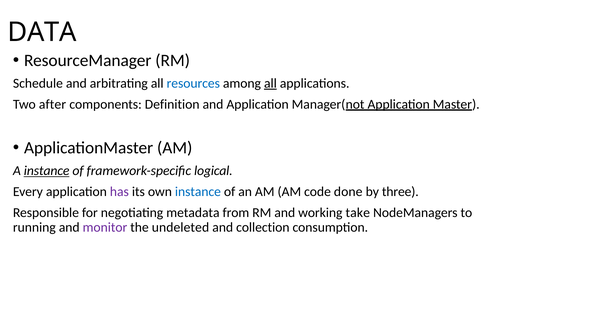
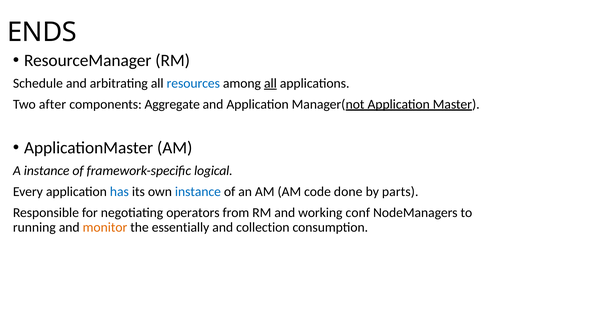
DATA: DATA -> ENDS
Definition: Definition -> Aggregate
instance at (47, 171) underline: present -> none
has colour: purple -> blue
three: three -> parts
metadata: metadata -> operators
take: take -> conf
monitor colour: purple -> orange
undeleted: undeleted -> essentially
